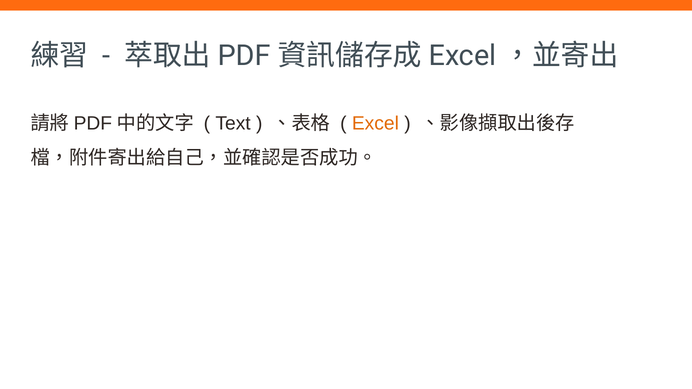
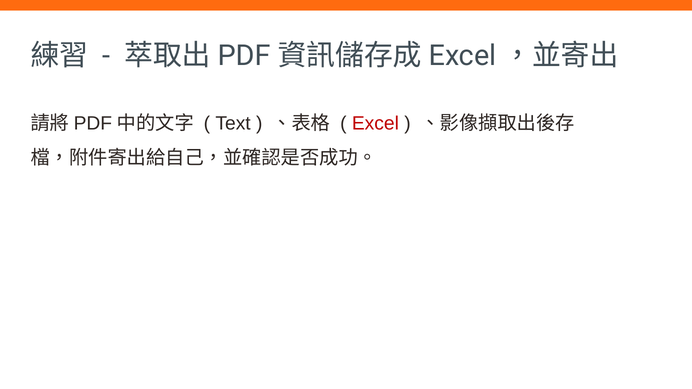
Excel colour: orange -> red
